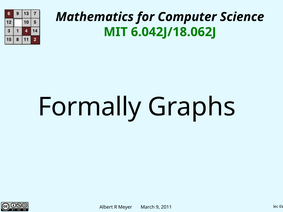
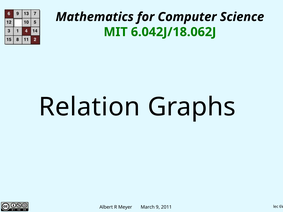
Formally: Formally -> Relation
